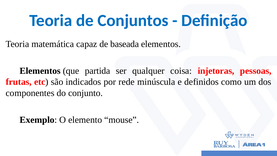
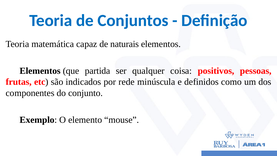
baseada: baseada -> naturais
injetoras: injetoras -> positivos
